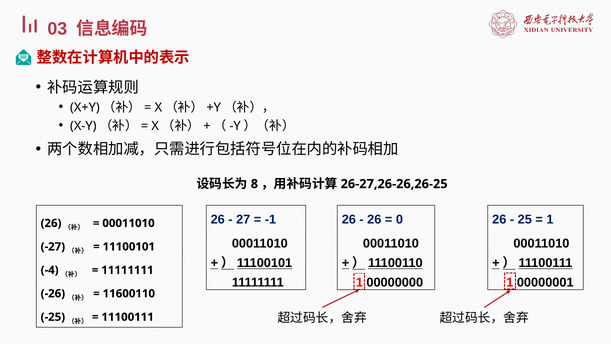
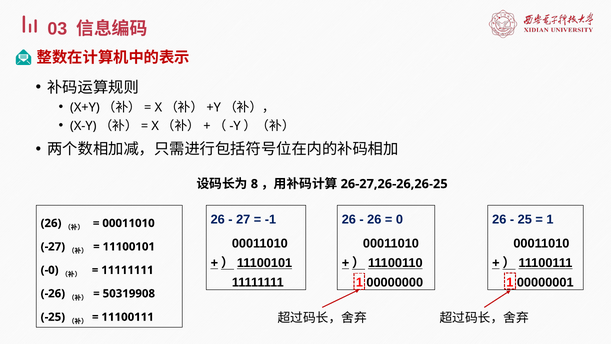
-4: -4 -> -0
11600110: 11600110 -> 50319908
